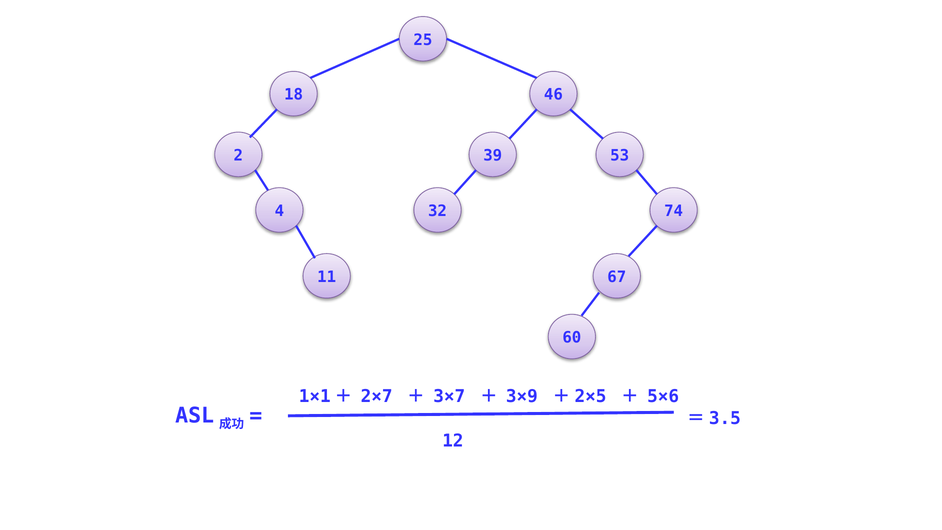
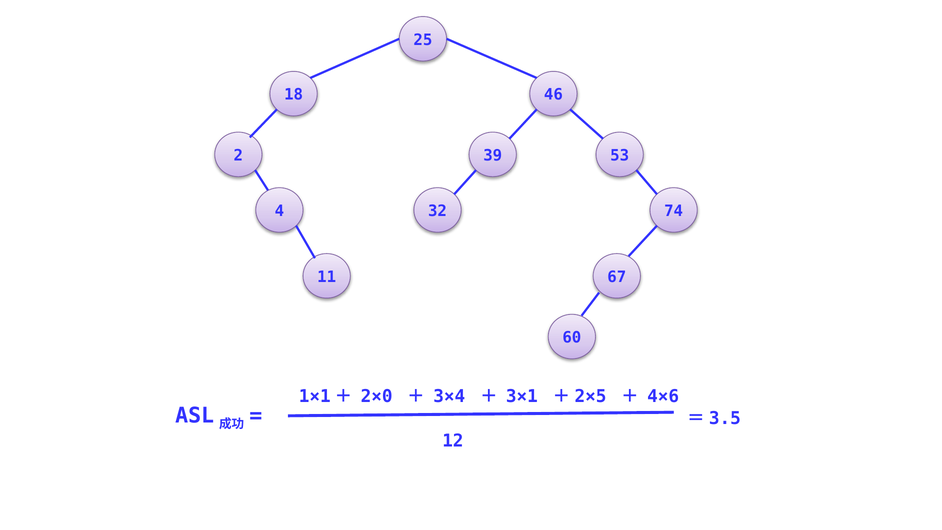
2×7: 2×7 -> 2×0
3×7: 3×7 -> 3×4
3×9: 3×9 -> 3×1
5×6: 5×6 -> 4×6
